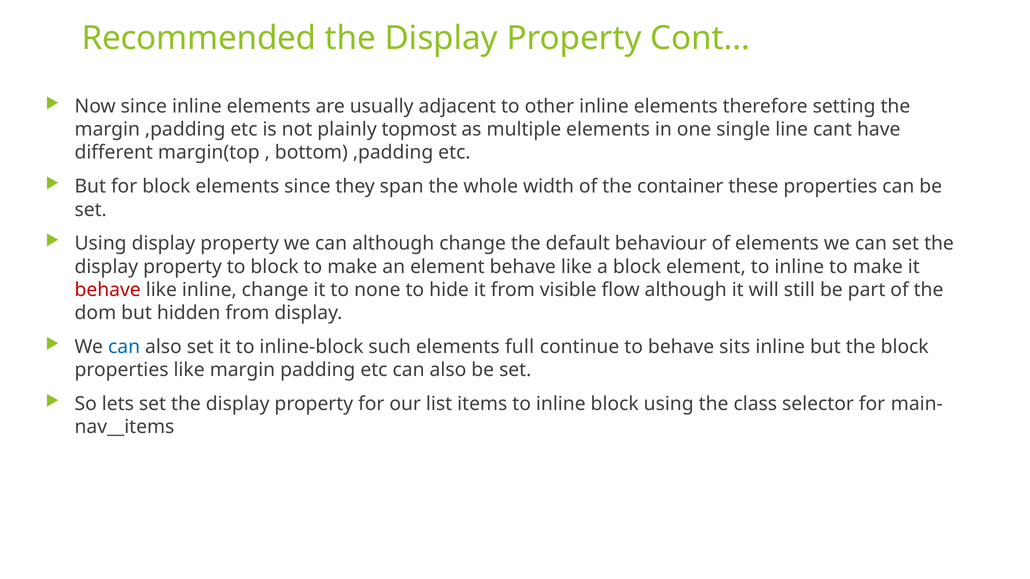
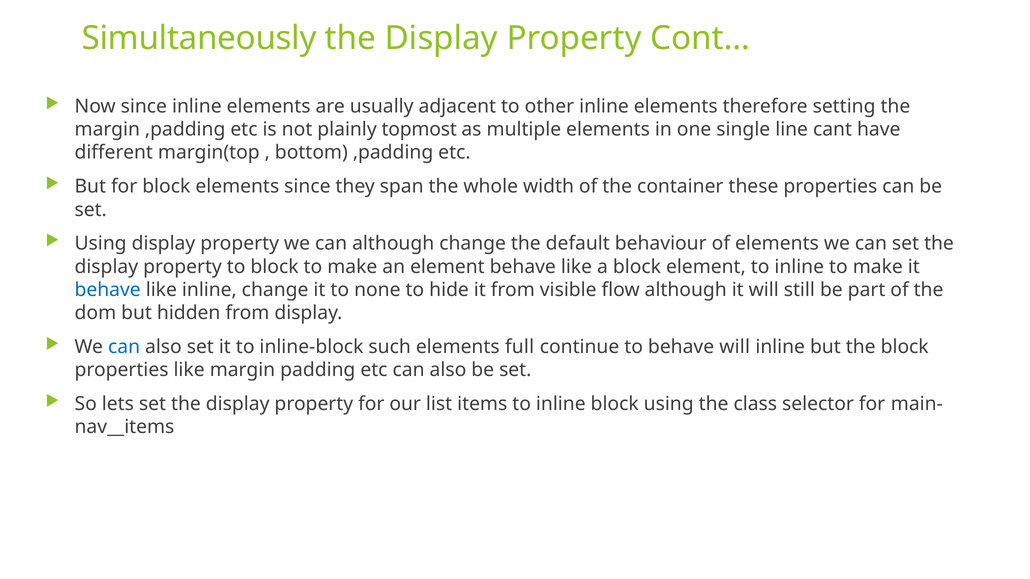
Recommended: Recommended -> Simultaneously
behave at (108, 290) colour: red -> blue
behave sits: sits -> will
